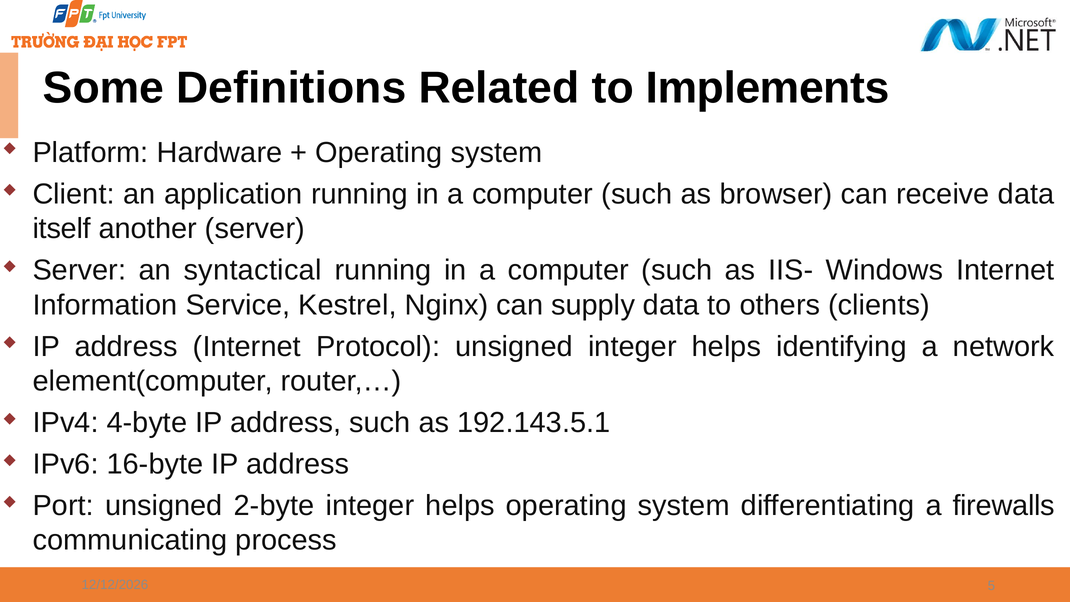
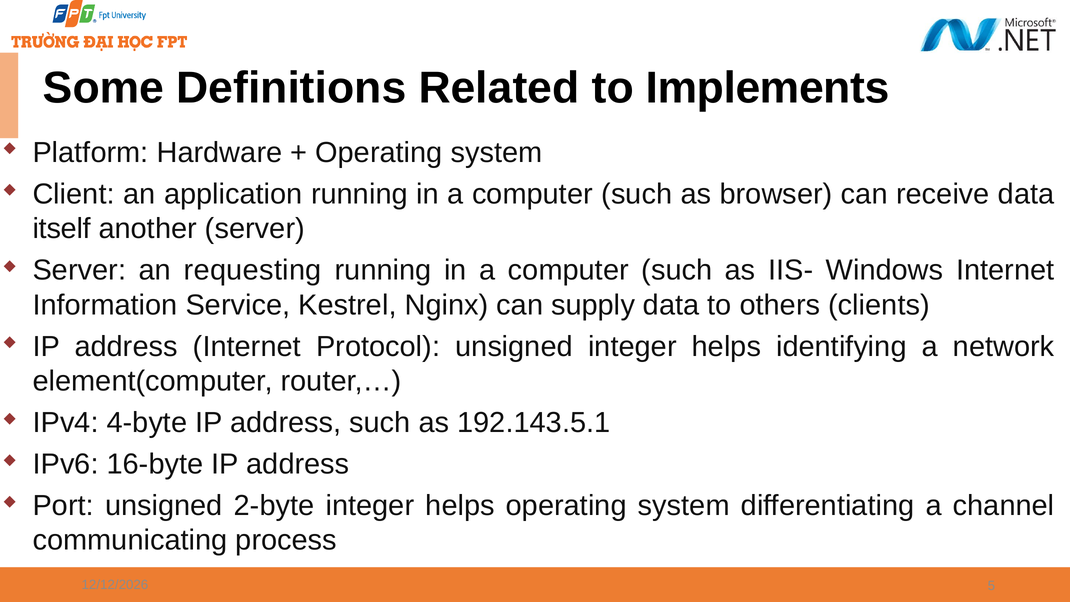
syntactical: syntactical -> requesting
firewalls: firewalls -> channel
